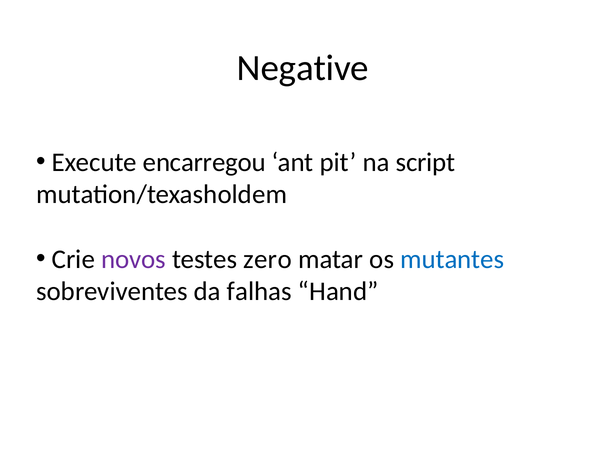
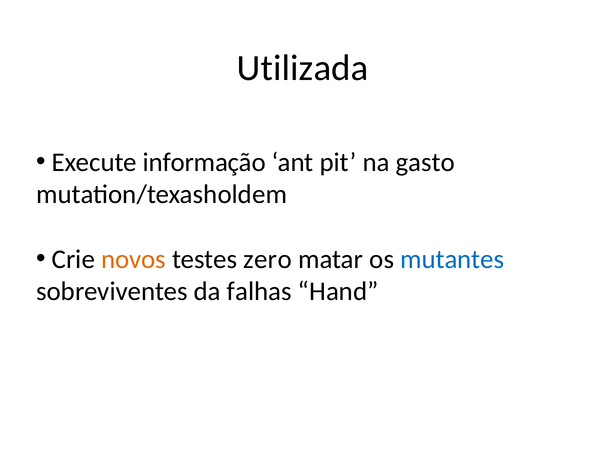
Negative: Negative -> Utilizada
encarregou: encarregou -> informação
script: script -> gasto
novos colour: purple -> orange
